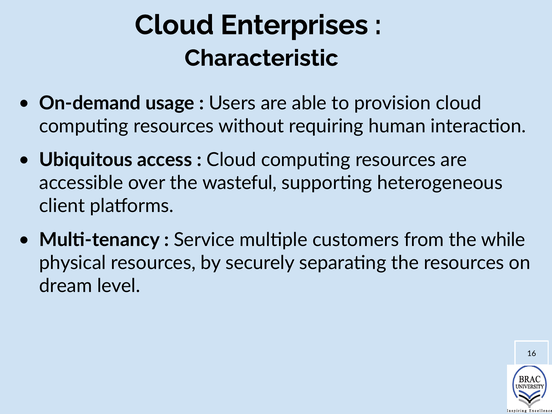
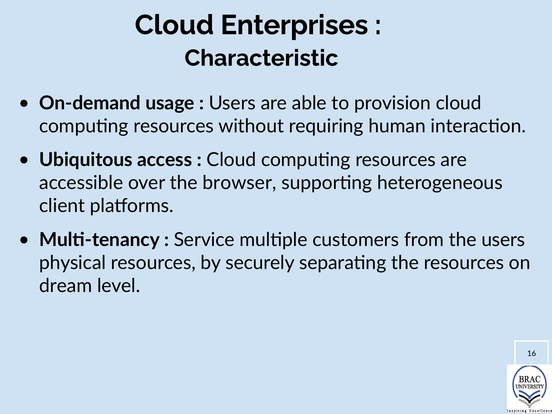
wasteful: wasteful -> browser
the while: while -> users
